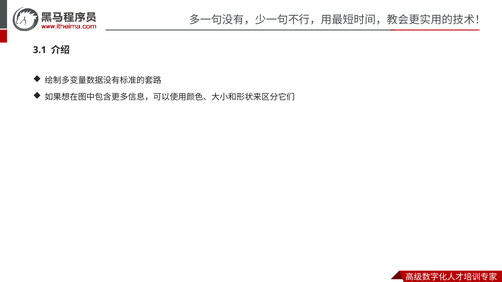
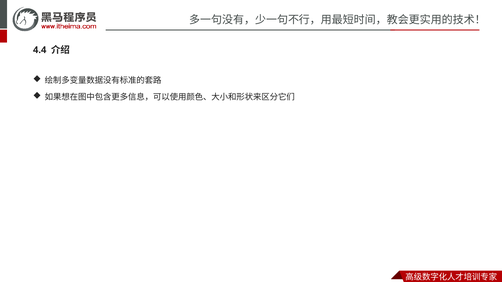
3.1: 3.1 -> 4.4
